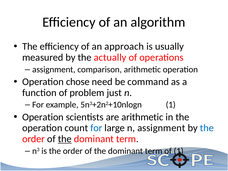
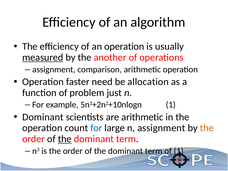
an approach: approach -> operation
measured underline: none -> present
actually: actually -> another
chose: chose -> faster
command: command -> allocation
Operation at (43, 117): Operation -> Dominant
the at (207, 128) colour: blue -> orange
